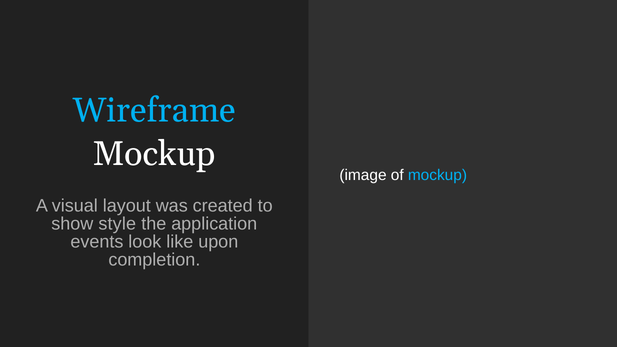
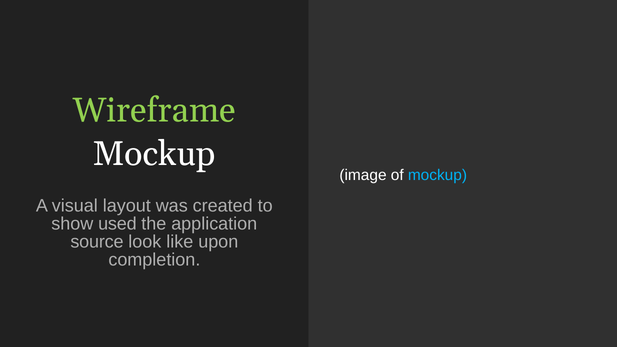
Wireframe colour: light blue -> light green
style: style -> used
events: events -> source
